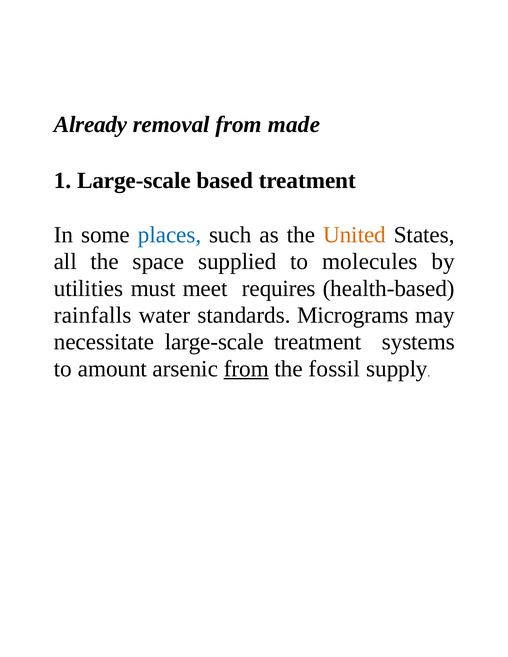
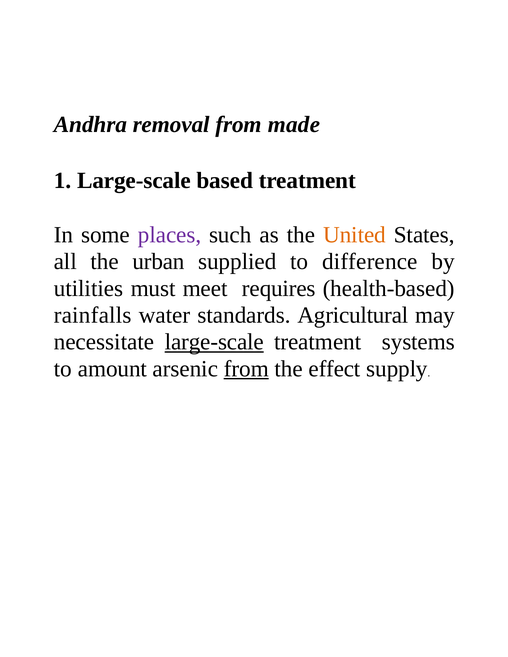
Already: Already -> Andhra
places colour: blue -> purple
space: space -> urban
molecules: molecules -> difference
Micrograms: Micrograms -> Agricultural
large-scale at (214, 342) underline: none -> present
fossil: fossil -> effect
